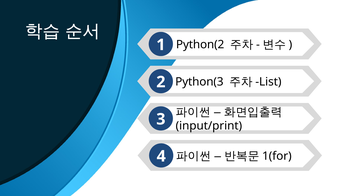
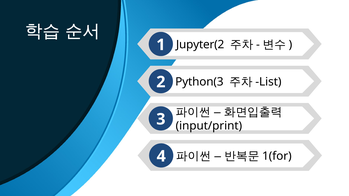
Python(2: Python(2 -> Jupyter(2
